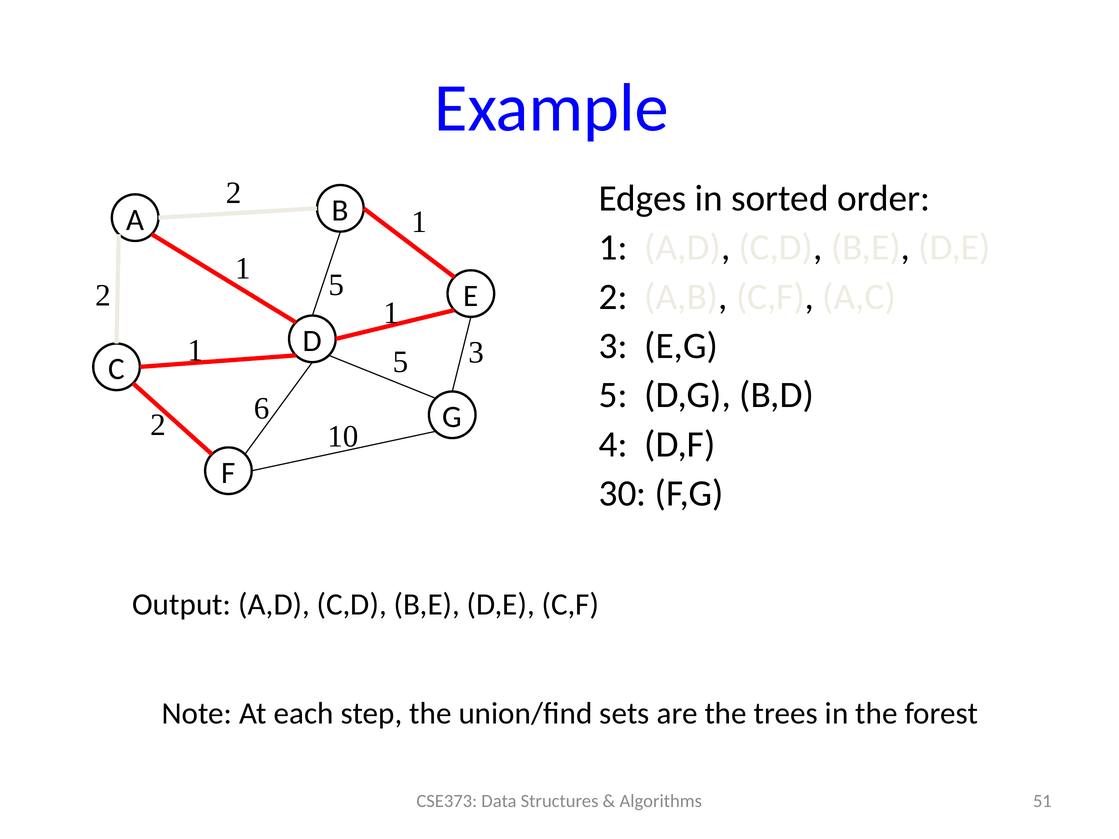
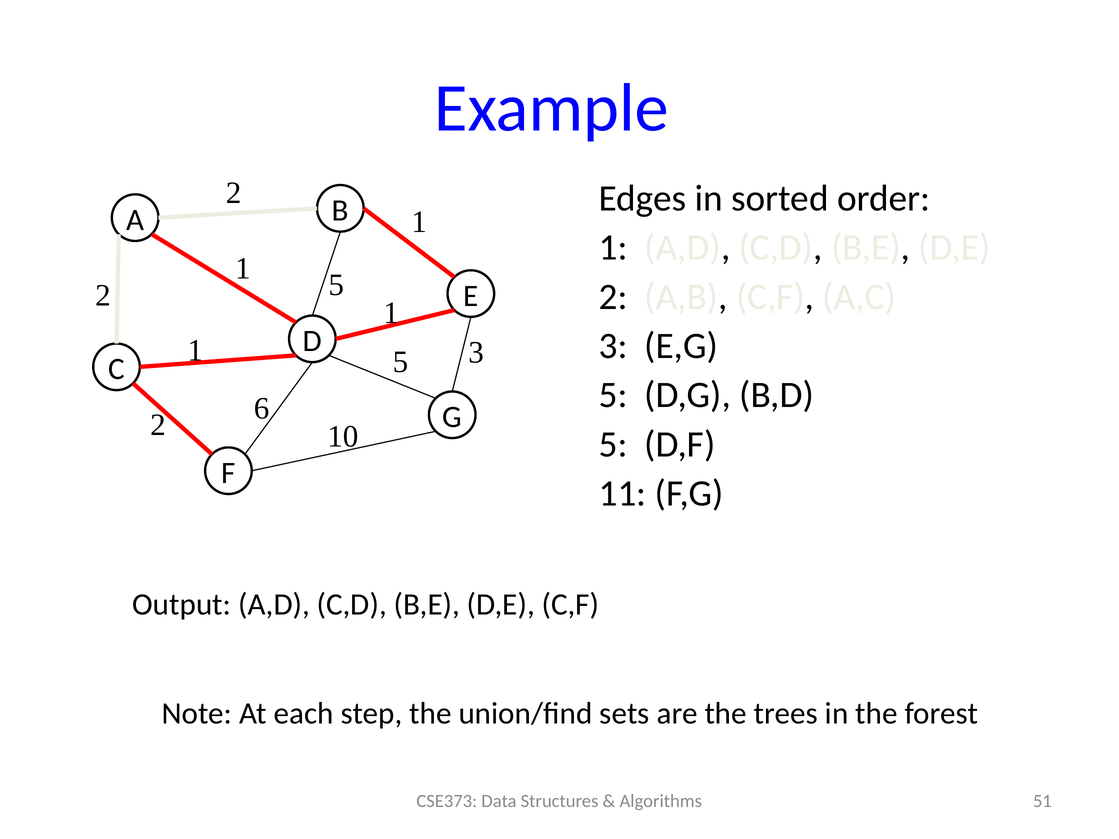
4 at (613, 444): 4 -> 5
30: 30 -> 11
